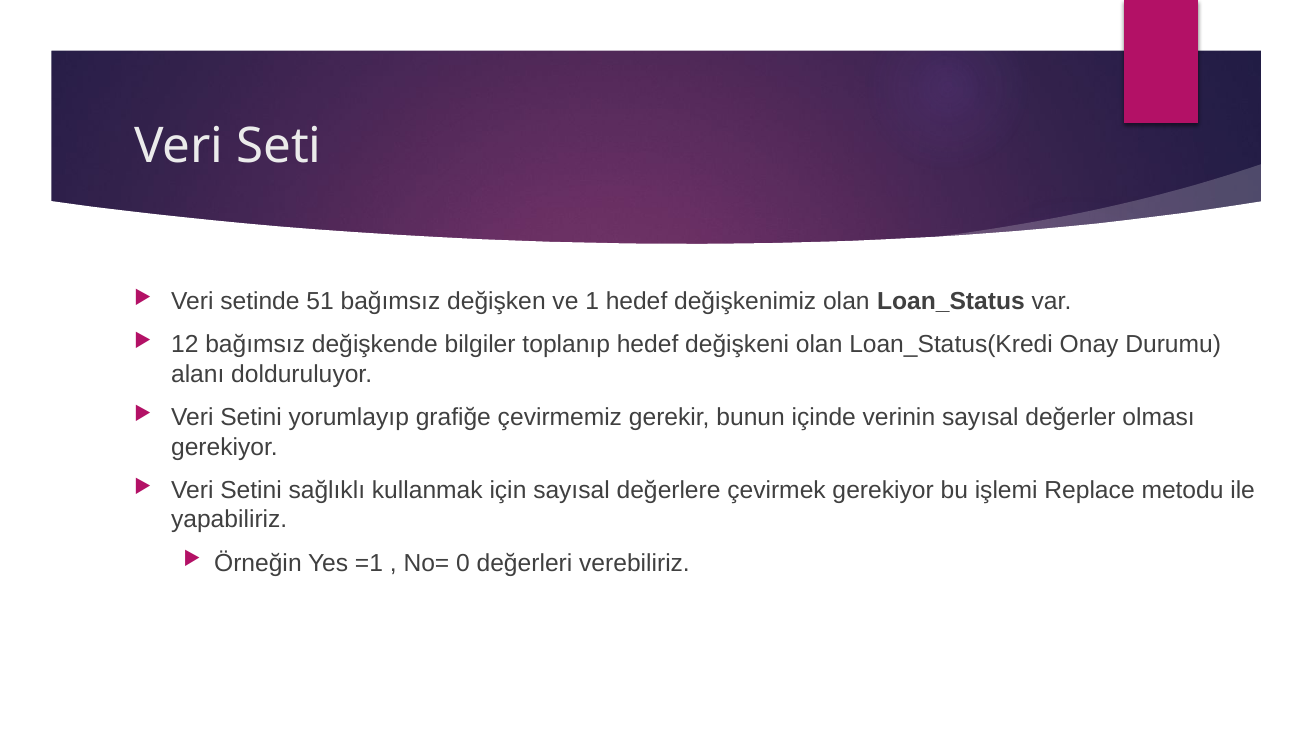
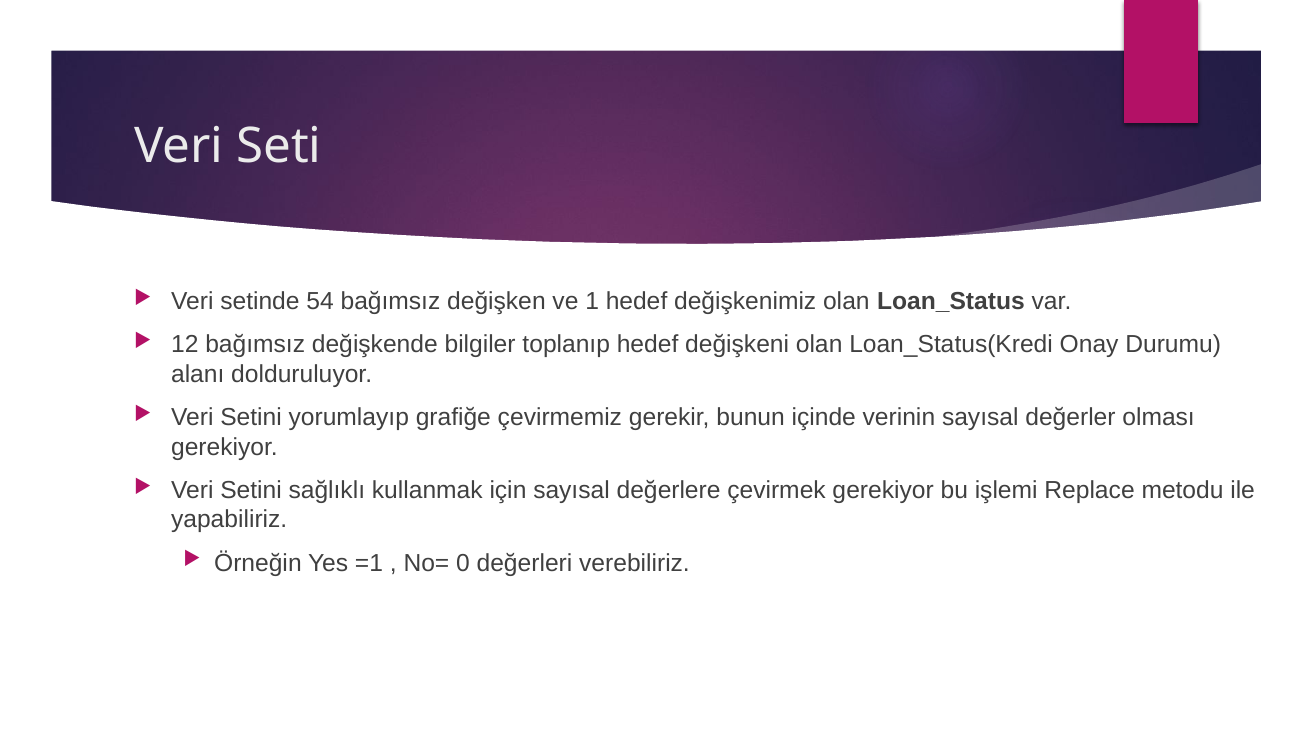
51: 51 -> 54
